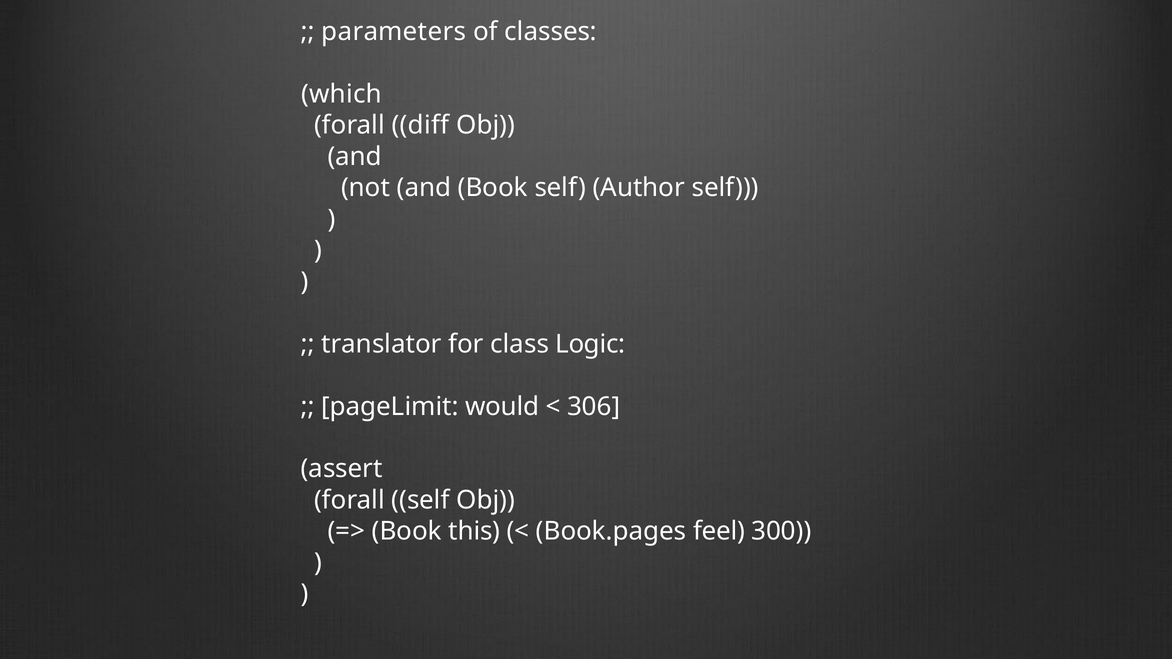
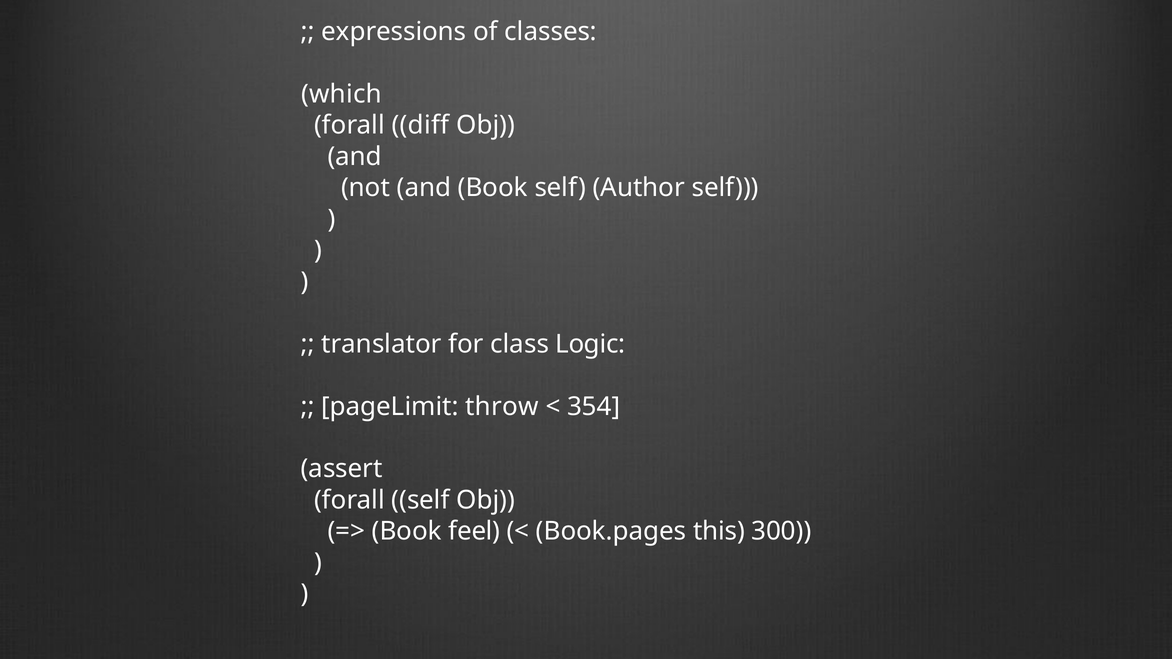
parameters: parameters -> expressions
would: would -> throw
306: 306 -> 354
this: this -> feel
feel: feel -> this
